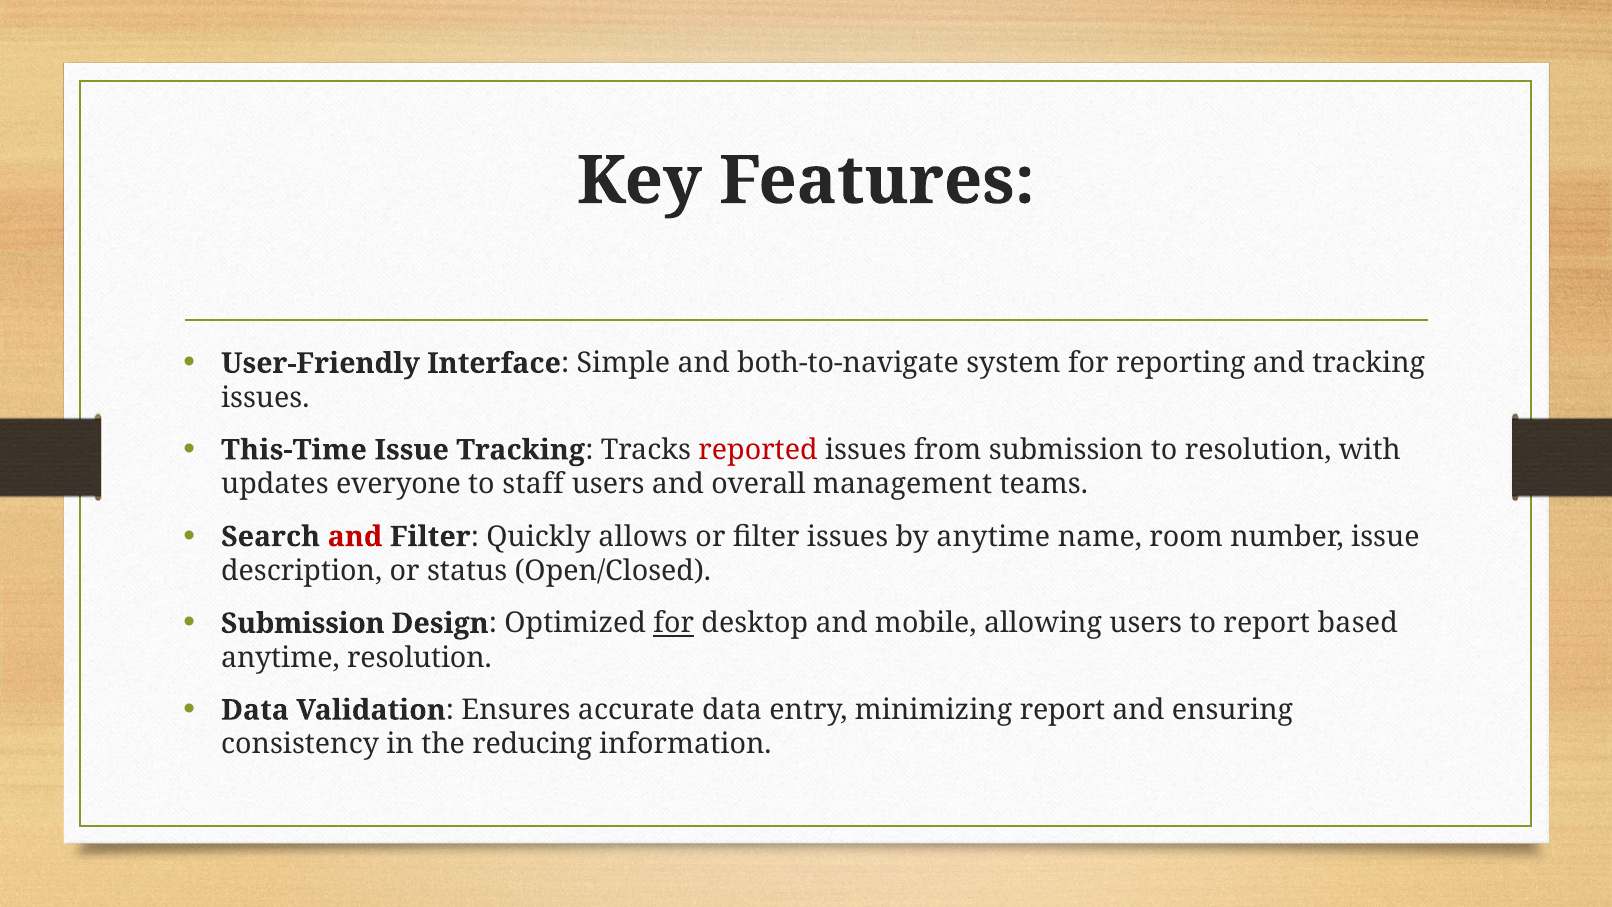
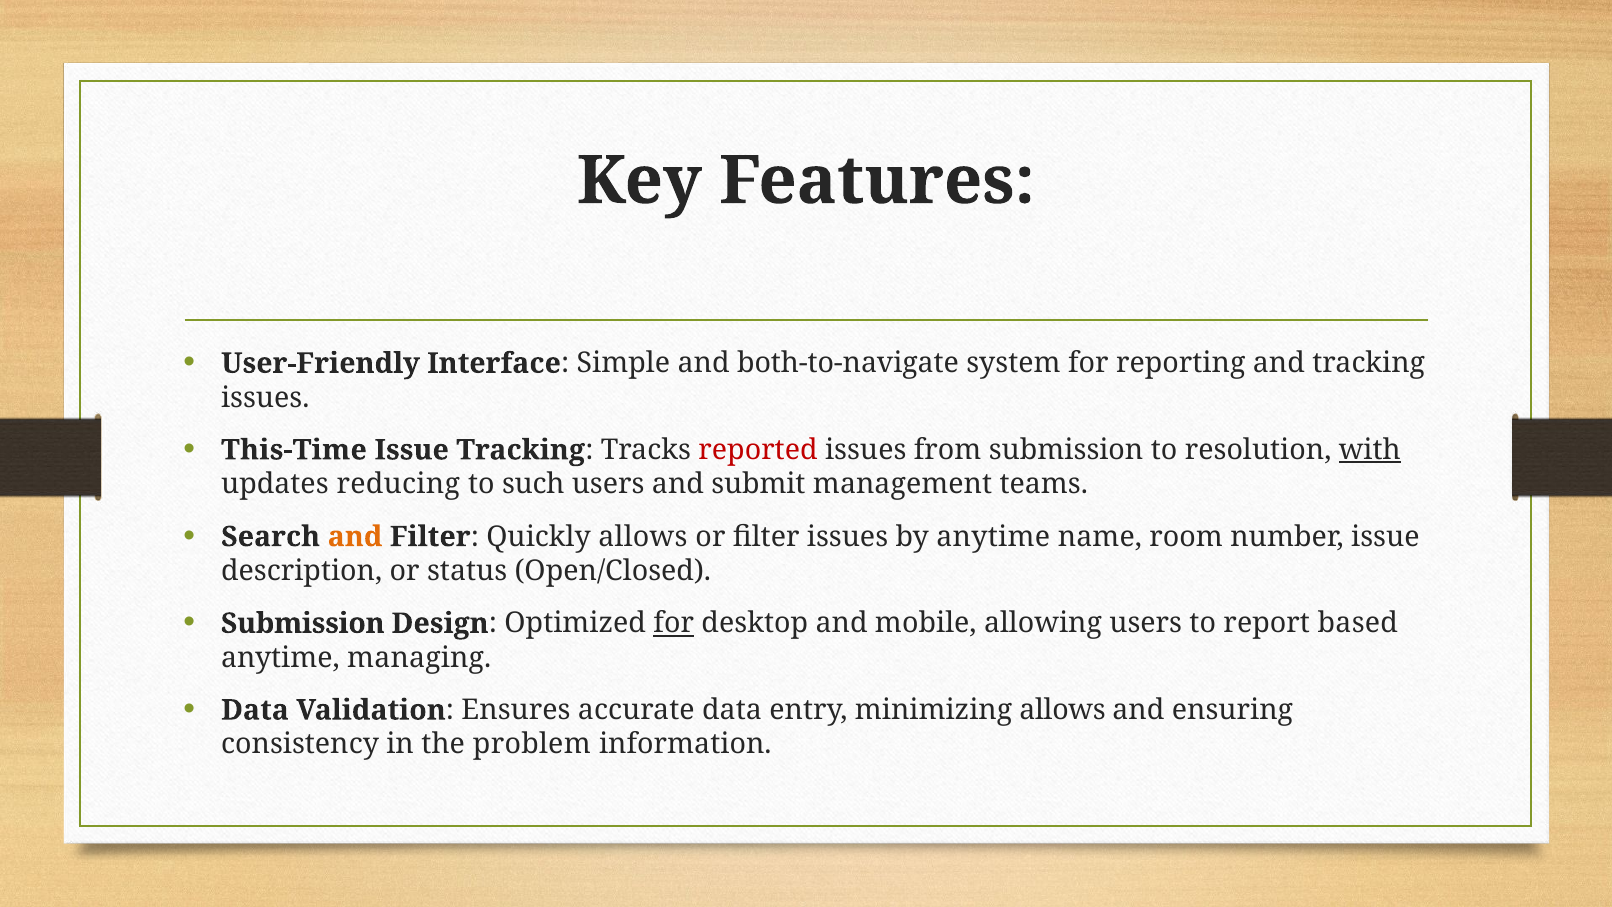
with underline: none -> present
everyone: everyone -> reducing
staff: staff -> such
overall: overall -> submit
and at (355, 537) colour: red -> orange
anytime resolution: resolution -> managing
minimizing report: report -> allows
reducing: reducing -> problem
